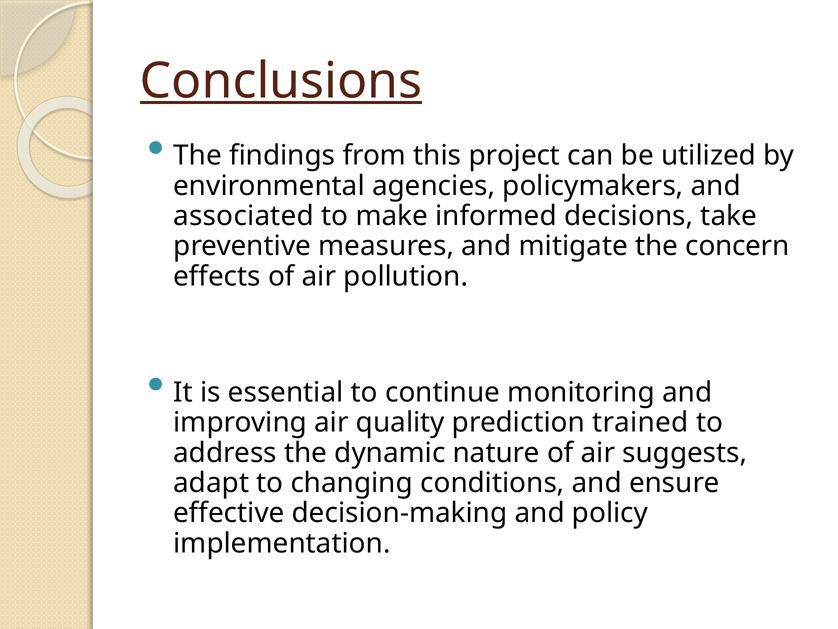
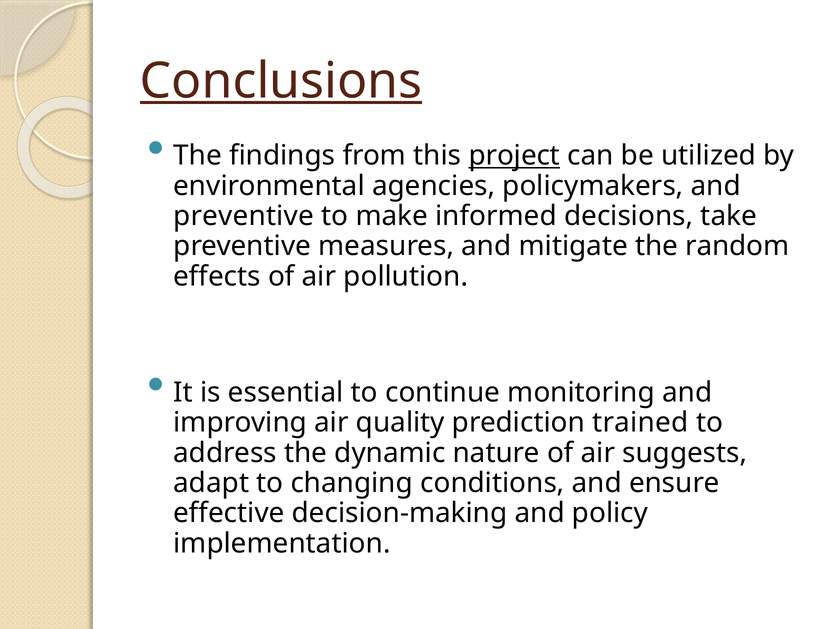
project underline: none -> present
associated at (244, 216): associated -> preventive
concern: concern -> random
